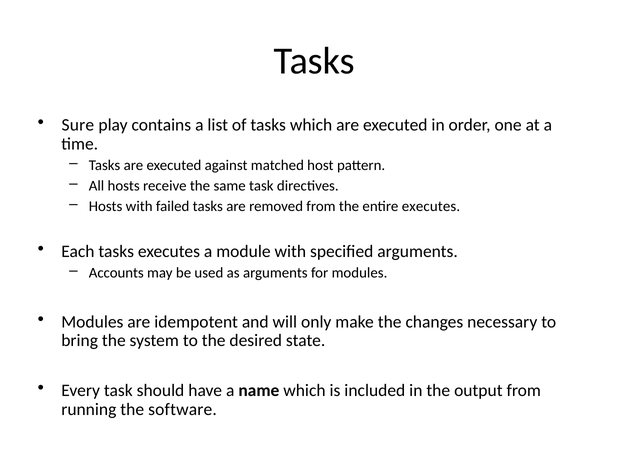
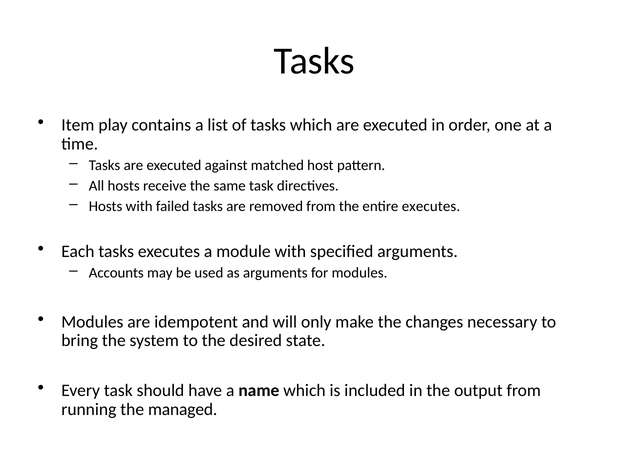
Sure: Sure -> Item
software: software -> managed
